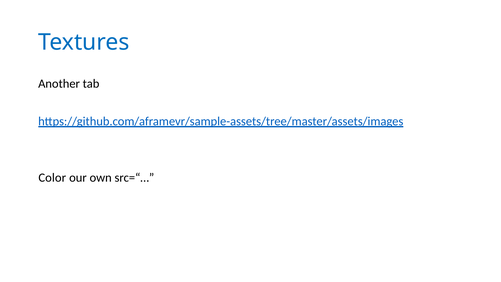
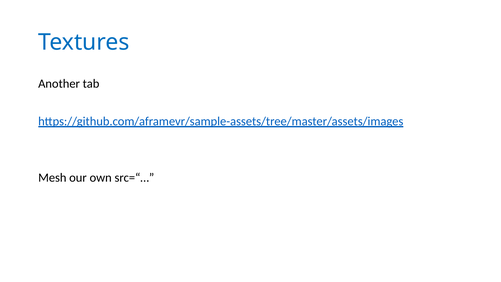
Color: Color -> Mesh
